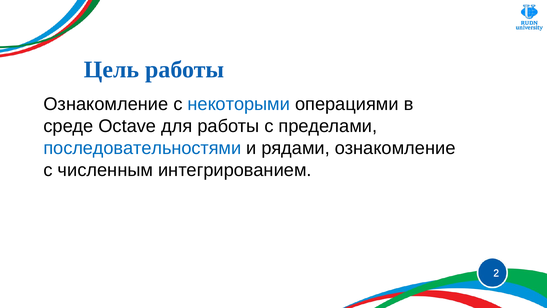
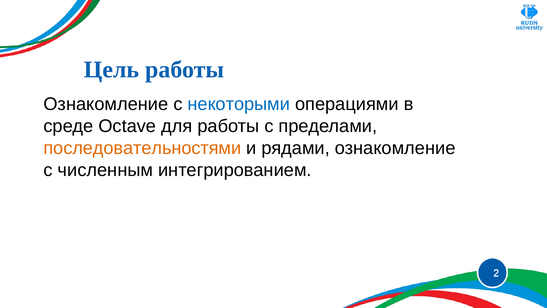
последовательностями colour: blue -> orange
